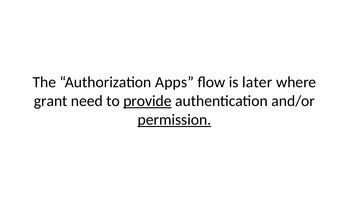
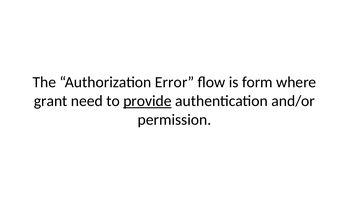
Apps: Apps -> Error
later: later -> form
permission underline: present -> none
